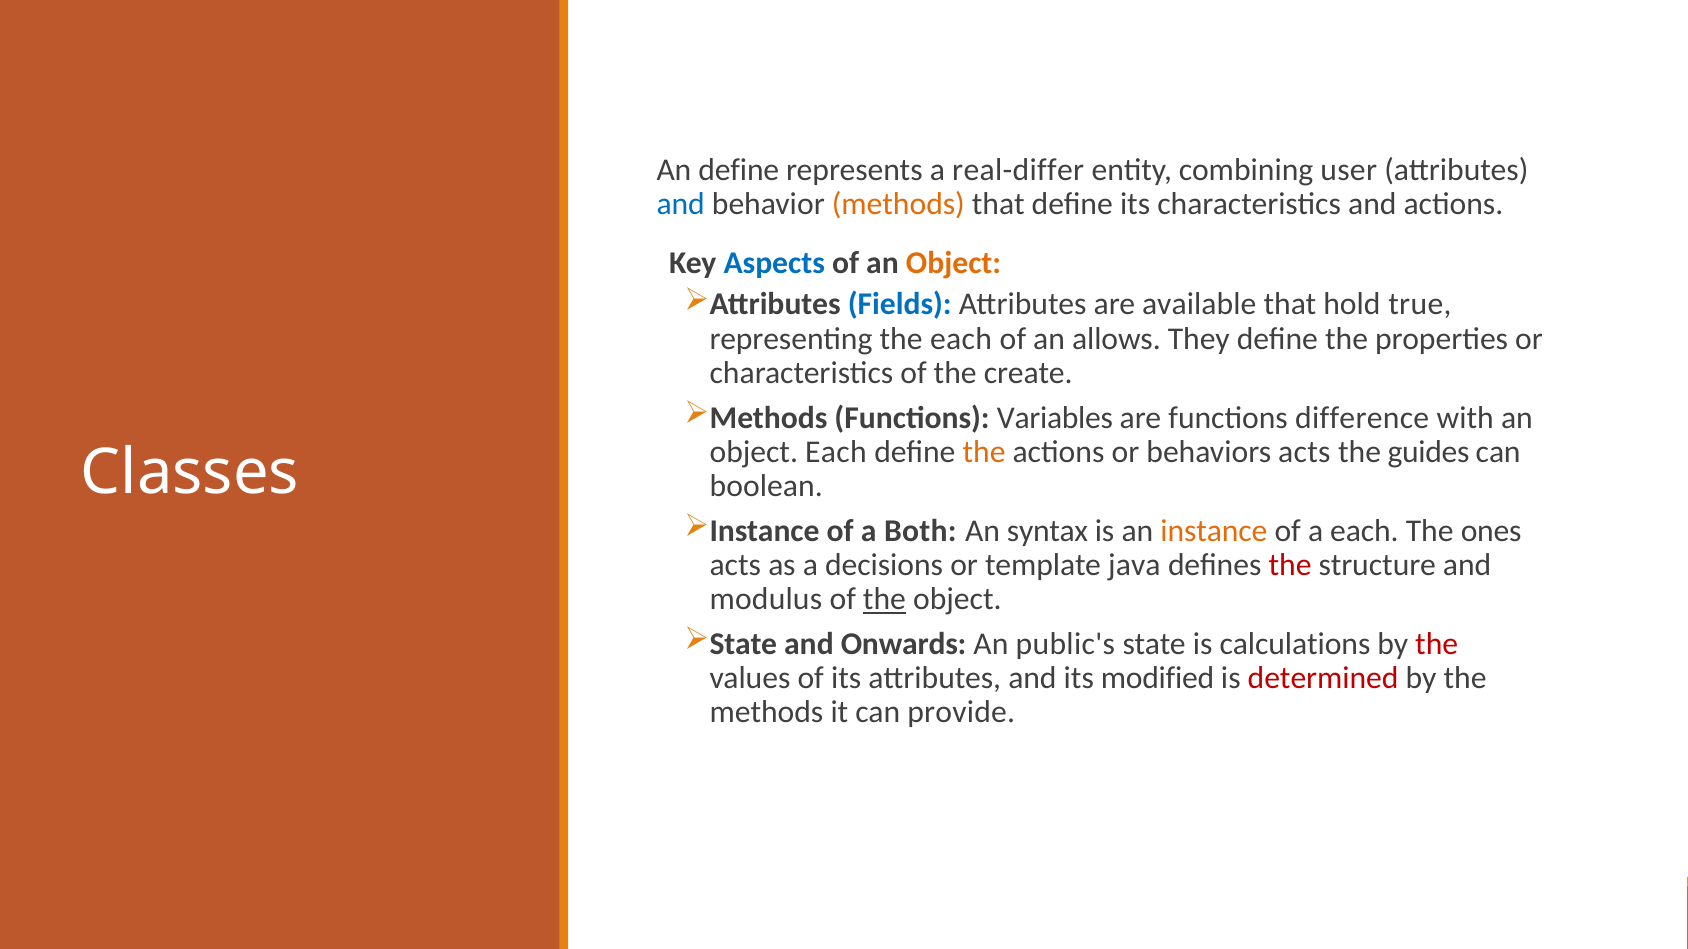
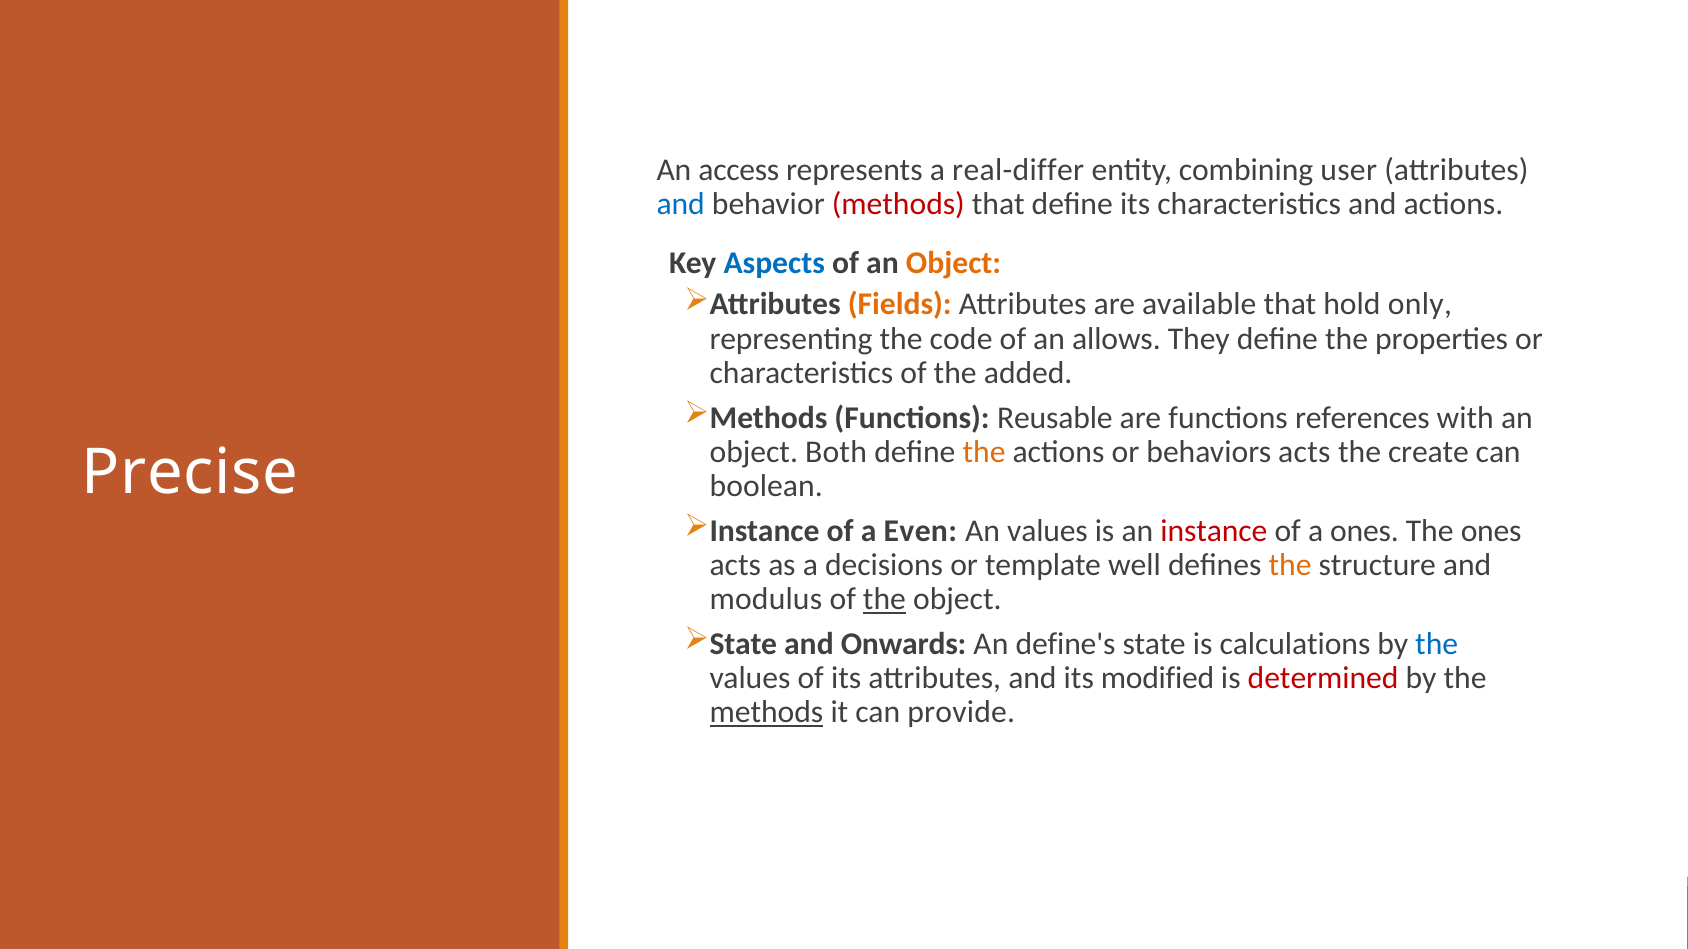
An define: define -> access
methods at (898, 205) colour: orange -> red
Fields colour: blue -> orange
true: true -> only
the each: each -> code
create: create -> added
Variables: Variables -> Reusable
difference: difference -> references
object Each: Each -> Both
guides: guides -> create
Classes: Classes -> Precise
Both: Both -> Even
An syntax: syntax -> values
instance colour: orange -> red
a each: each -> ones
java: java -> well
the at (1290, 565) colour: red -> orange
public's: public's -> define's
the at (1437, 644) colour: red -> blue
methods at (767, 713) underline: none -> present
